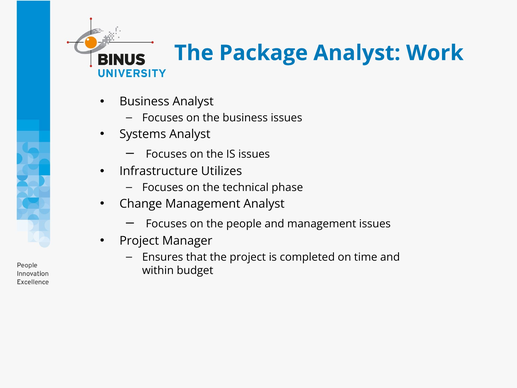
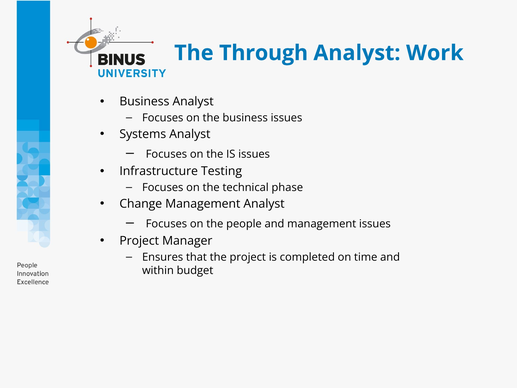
Package: Package -> Through
Utilizes: Utilizes -> Testing
